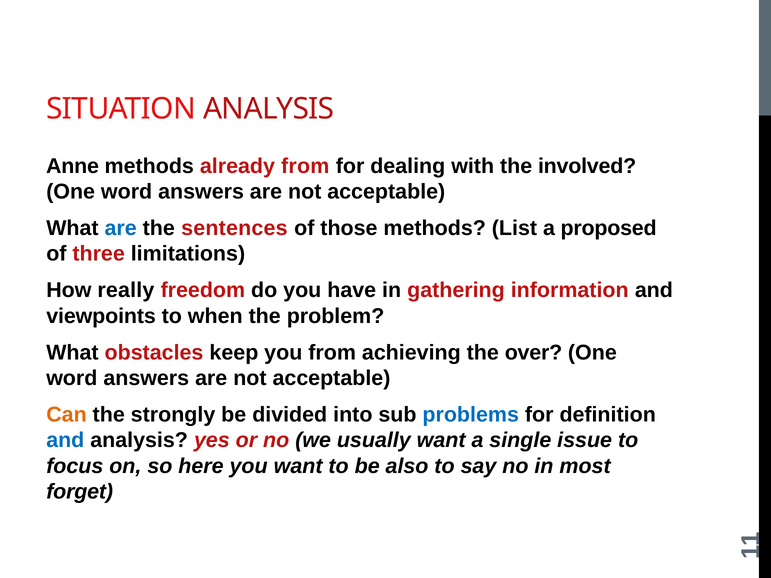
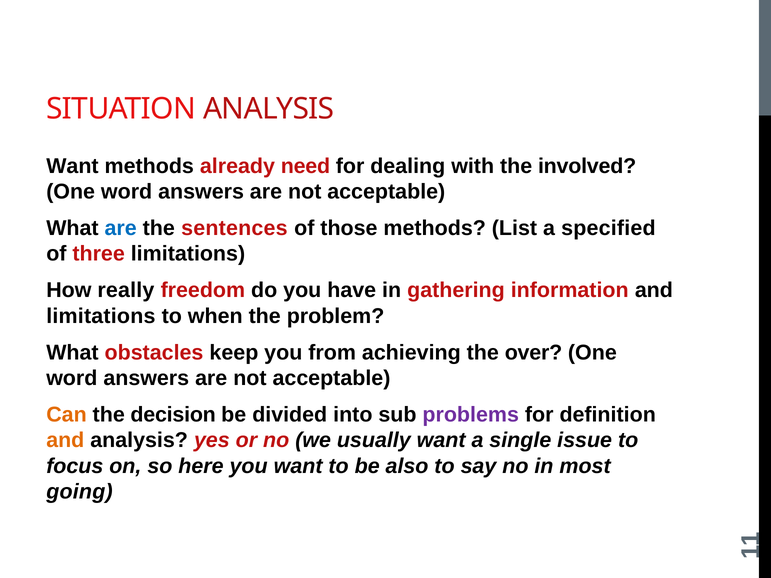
Anne at (73, 166): Anne -> Want
already from: from -> need
proposed: proposed -> specified
viewpoints at (101, 316): viewpoints -> limitations
strongly: strongly -> decision
problems colour: blue -> purple
and at (65, 441) colour: blue -> orange
forget: forget -> going
